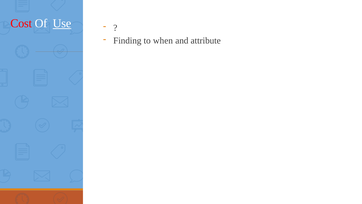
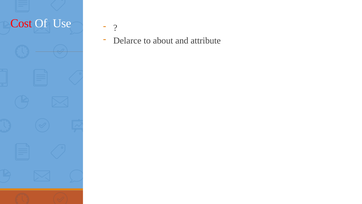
Use underline: present -> none
Finding: Finding -> Delarce
when: when -> about
